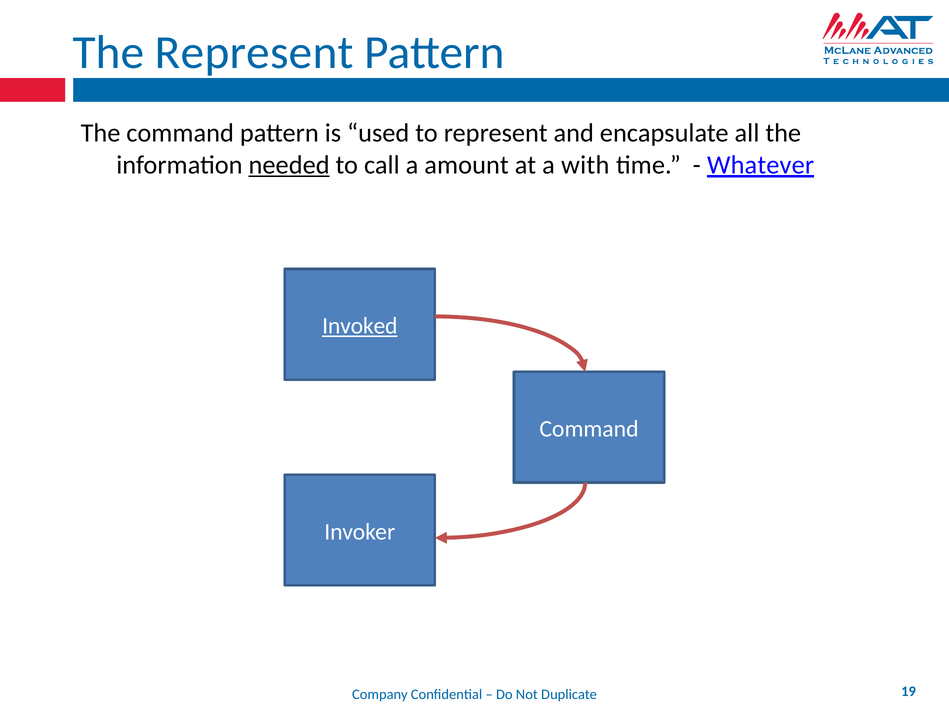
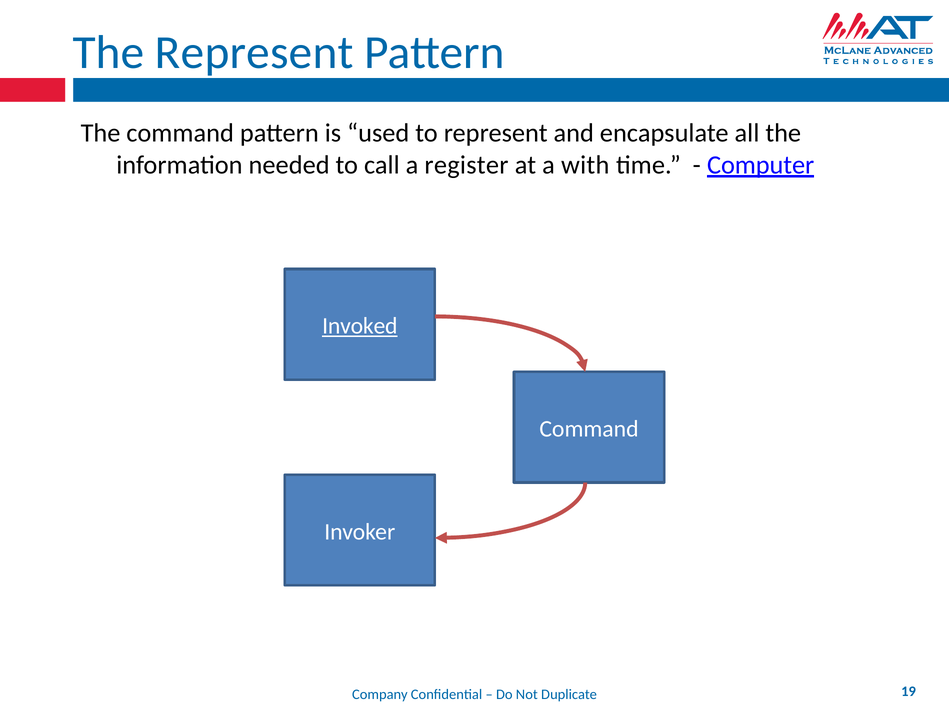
needed underline: present -> none
amount: amount -> register
Whatever: Whatever -> Computer
